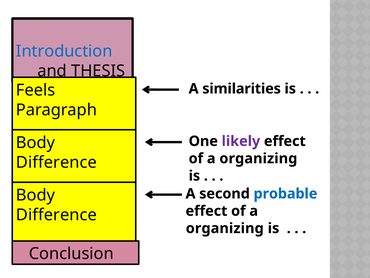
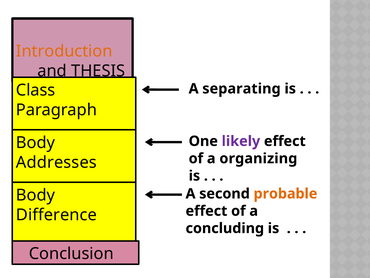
Introduction colour: blue -> orange
Feels: Feels -> Class
similarities: similarities -> separating
Difference at (56, 162): Difference -> Addresses
probable colour: blue -> orange
organizing at (225, 228): organizing -> concluding
